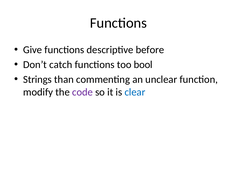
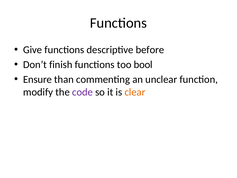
catch: catch -> finish
Strings: Strings -> Ensure
clear colour: blue -> orange
